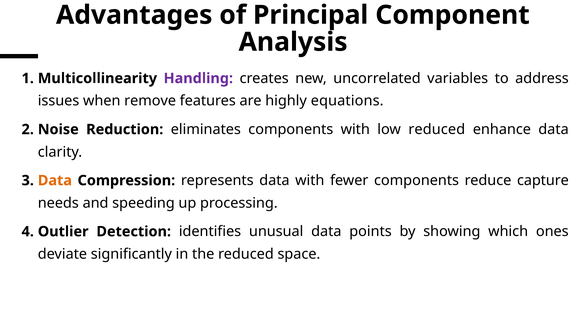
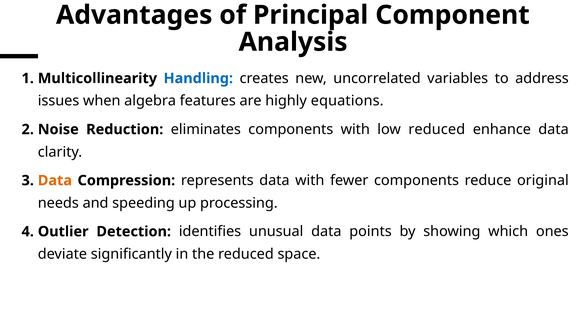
Handling colour: purple -> blue
remove: remove -> algebra
capture: capture -> original
